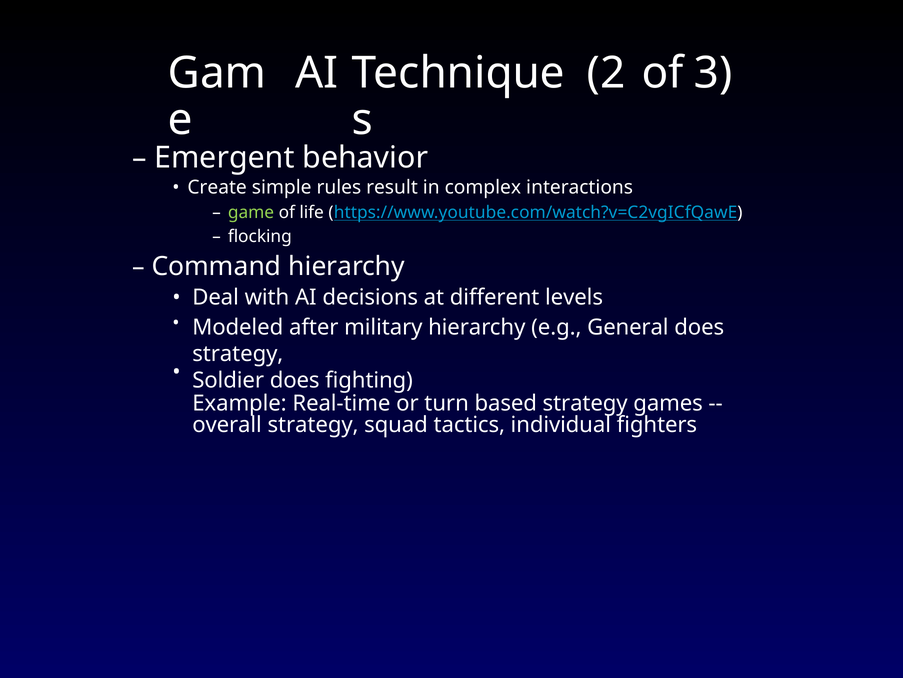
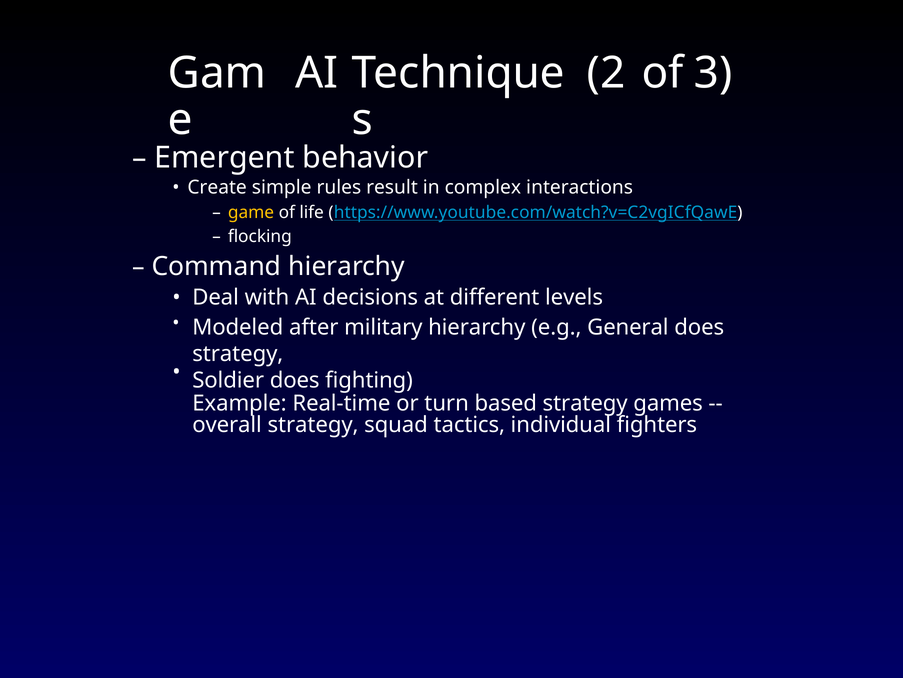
game colour: light green -> yellow
